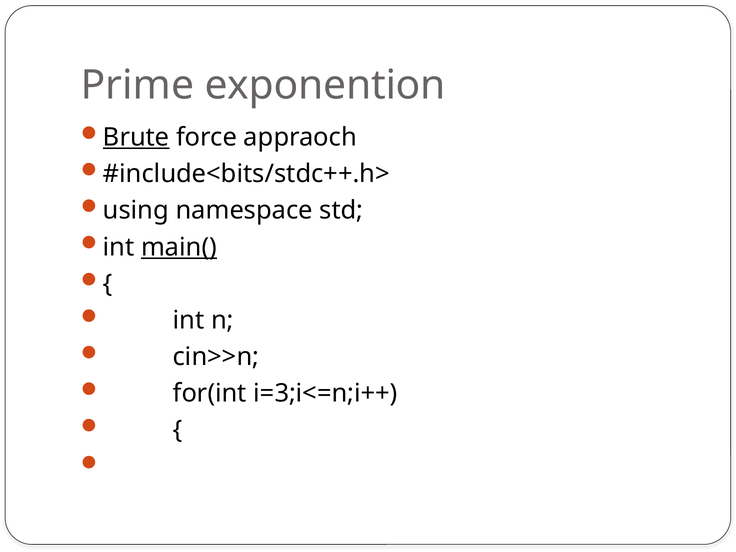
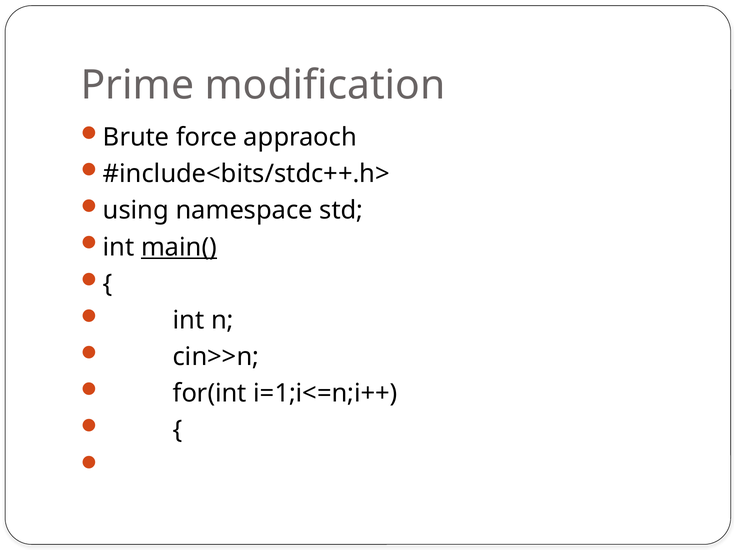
exponention: exponention -> modification
Brute underline: present -> none
i=3;i<=n;i++: i=3;i<=n;i++ -> i=1;i<=n;i++
